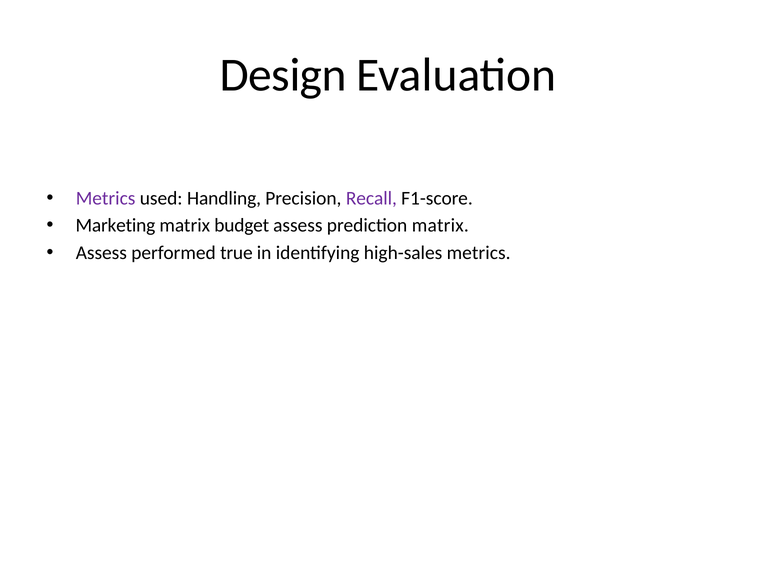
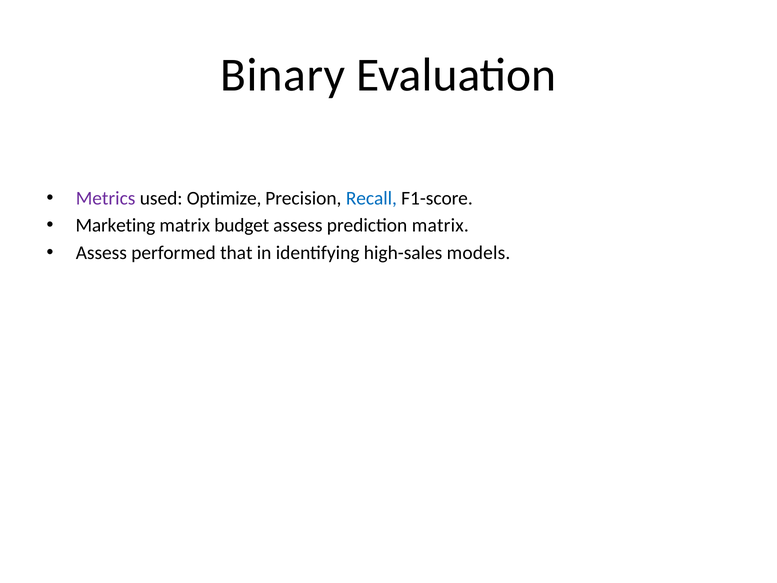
Design: Design -> Binary
Handling: Handling -> Optimize
Recall colour: purple -> blue
true: true -> that
high-sales metrics: metrics -> models
